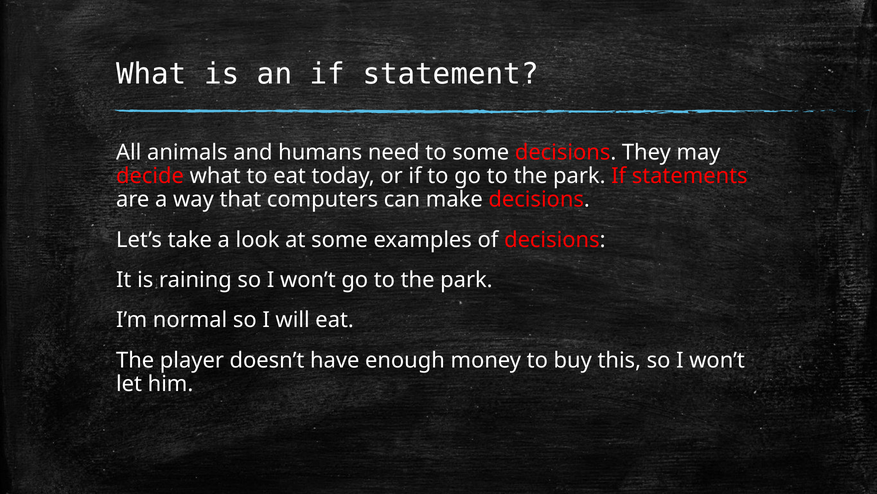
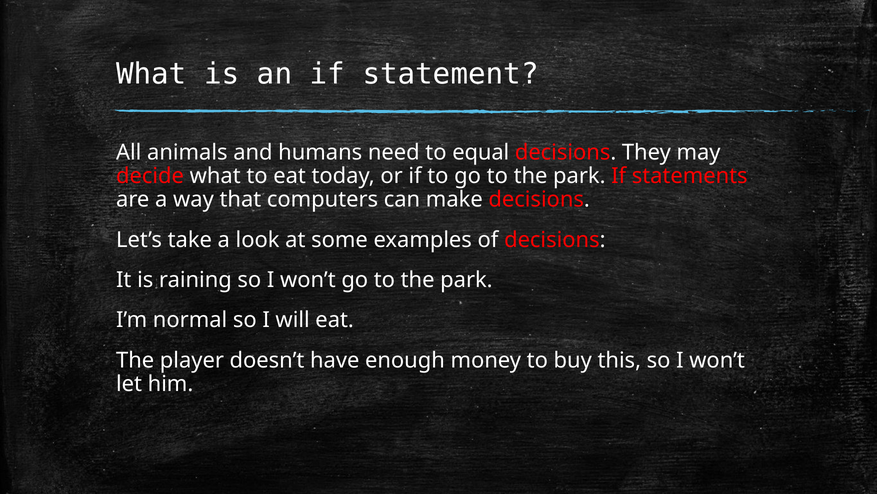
to some: some -> equal
